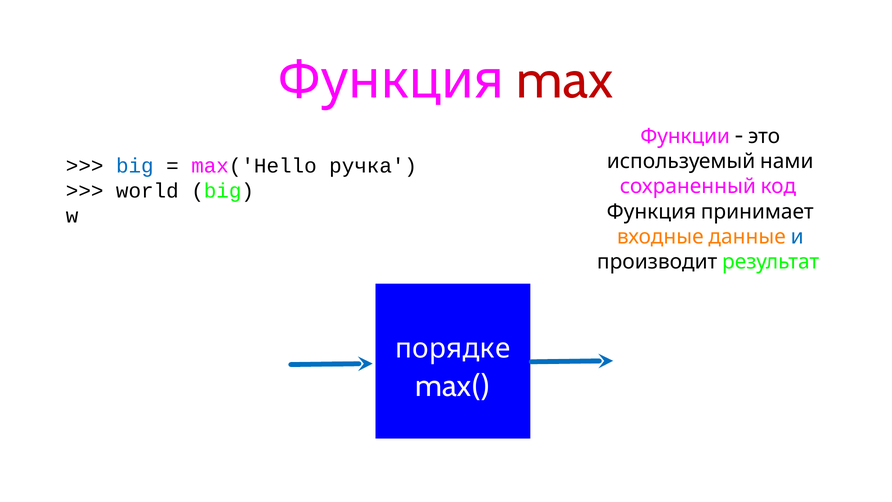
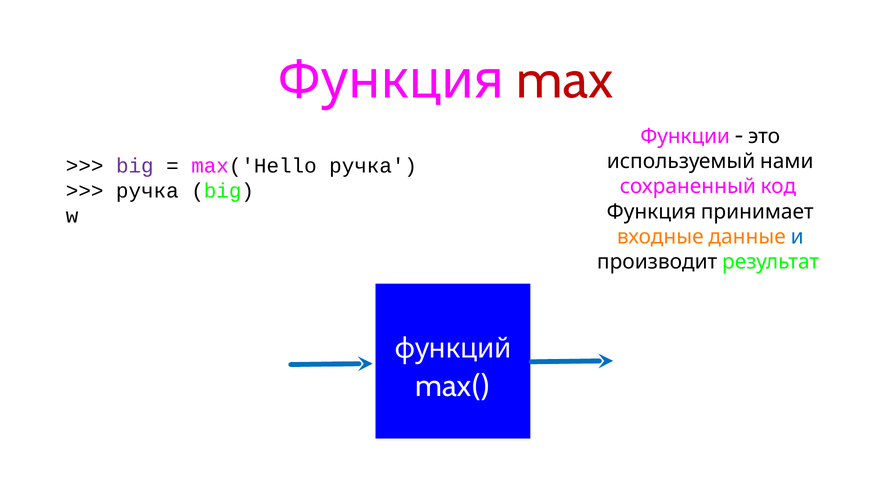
big at (135, 166) colour: blue -> purple
world at (147, 191): world -> ручка
порядке: порядке -> функций
